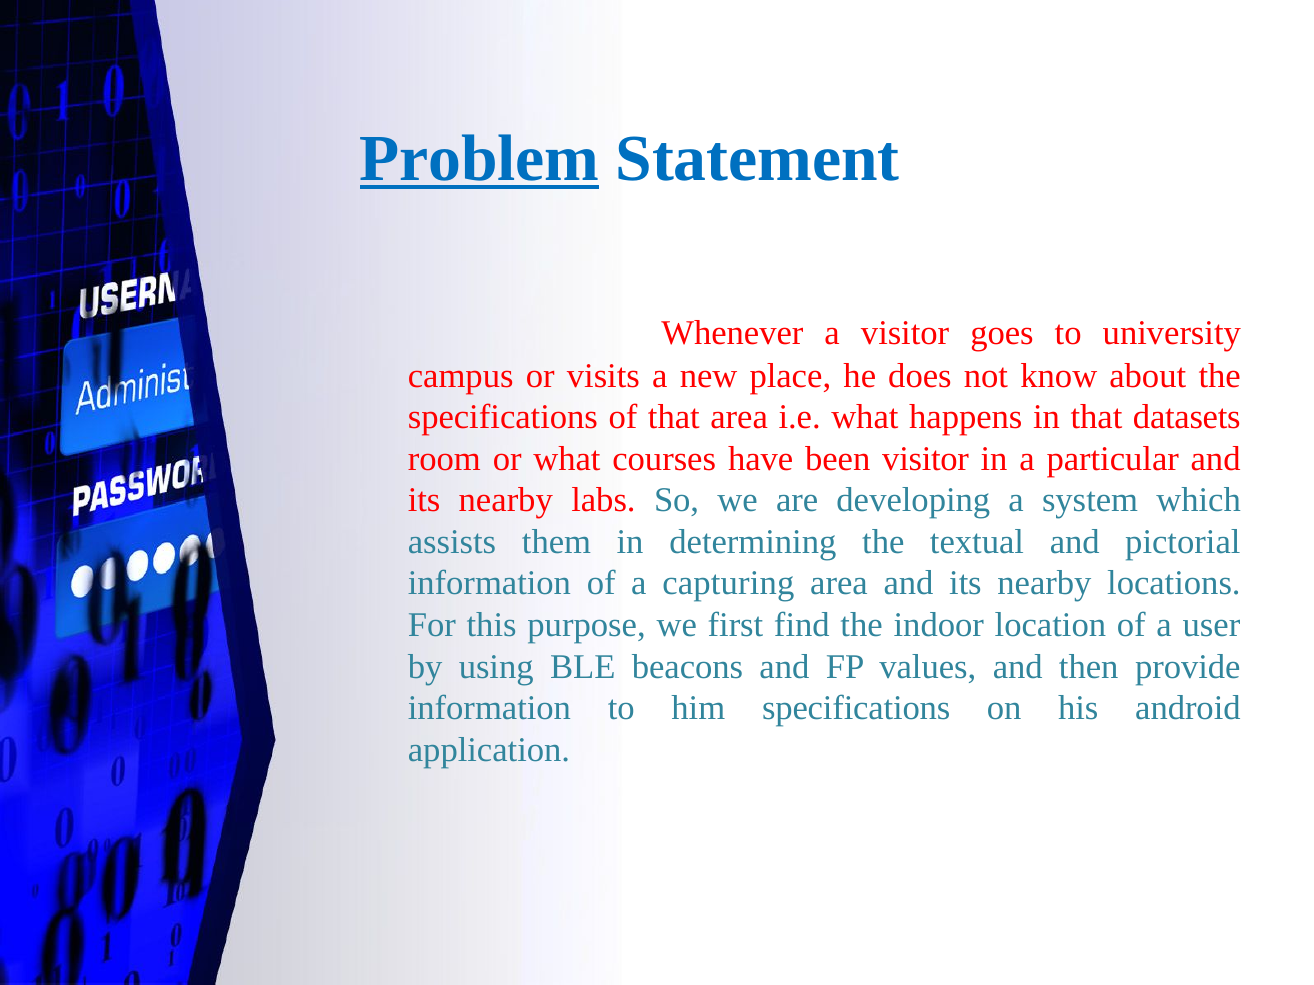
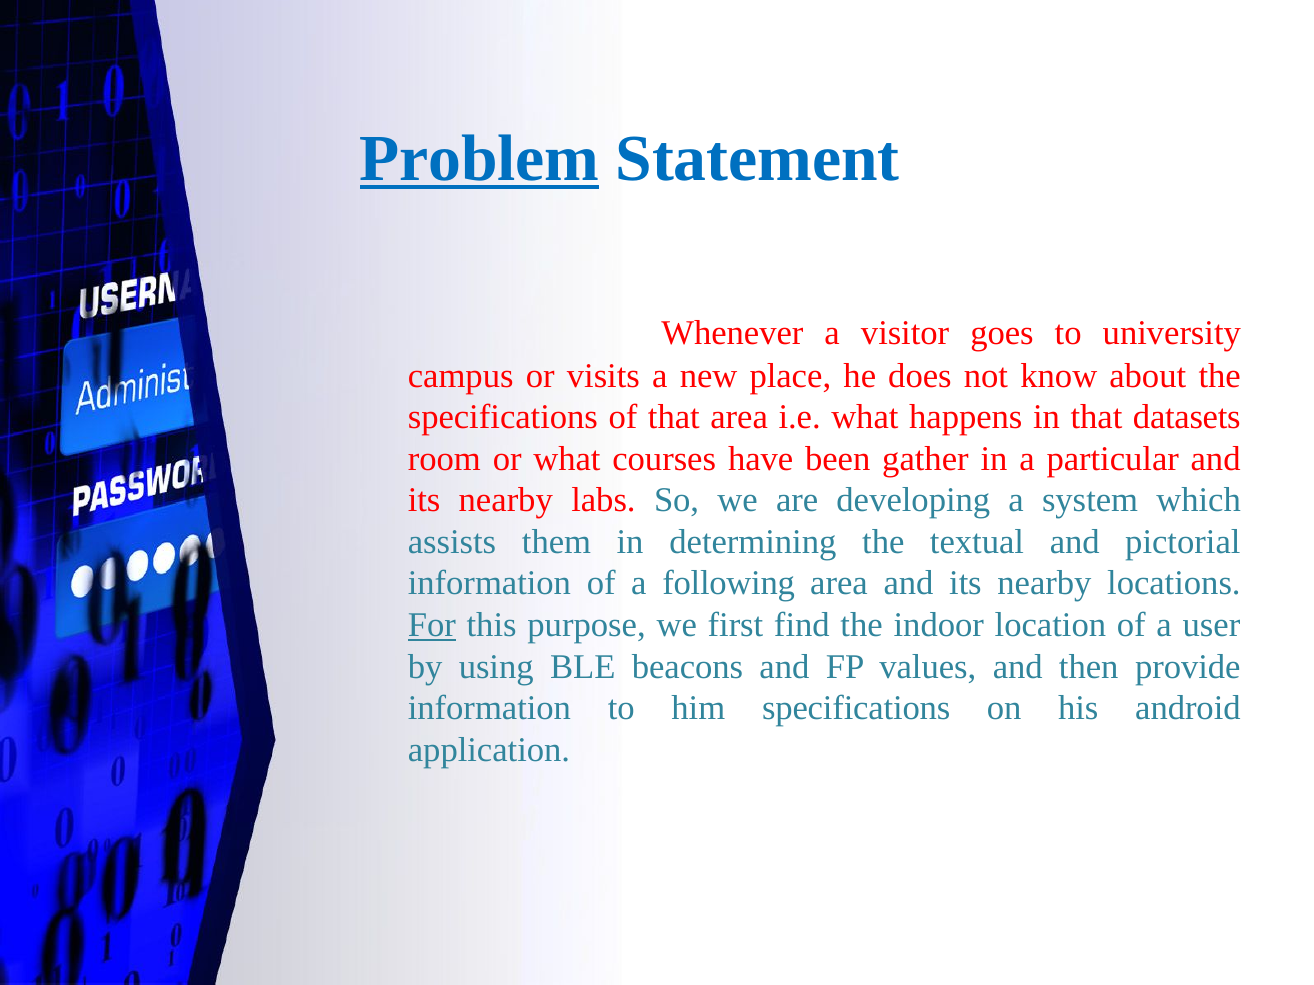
been visitor: visitor -> gather
capturing: capturing -> following
For underline: none -> present
